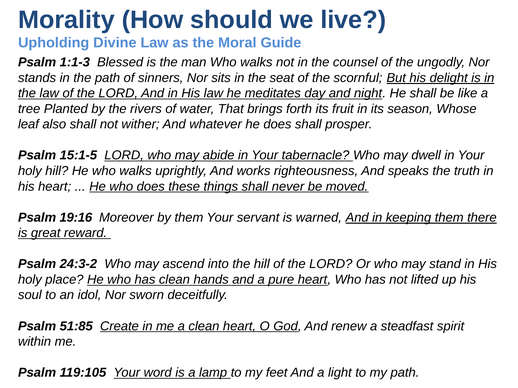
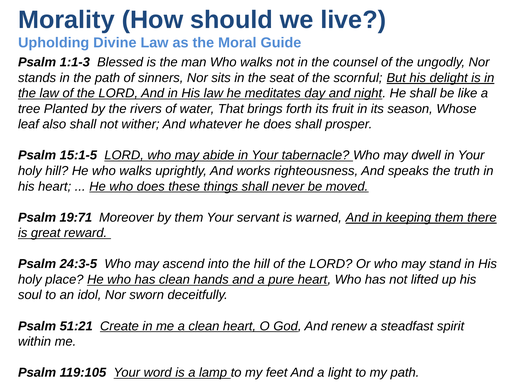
19:16: 19:16 -> 19:71
24:3-2: 24:3-2 -> 24:3-5
51:85: 51:85 -> 51:21
